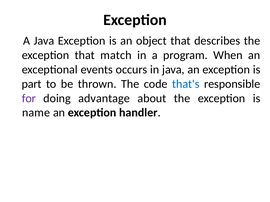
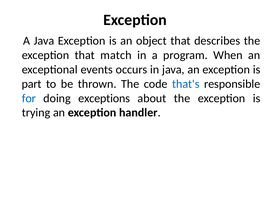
for colour: purple -> blue
advantage: advantage -> exceptions
name: name -> trying
